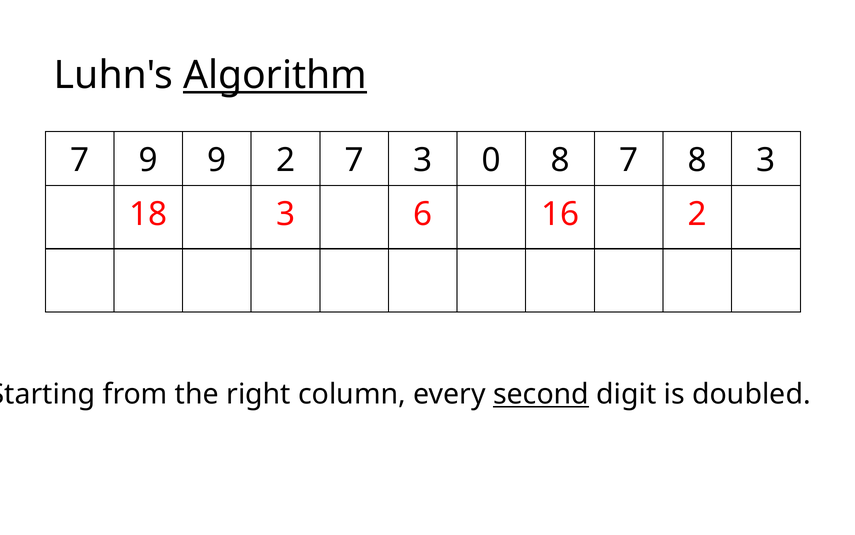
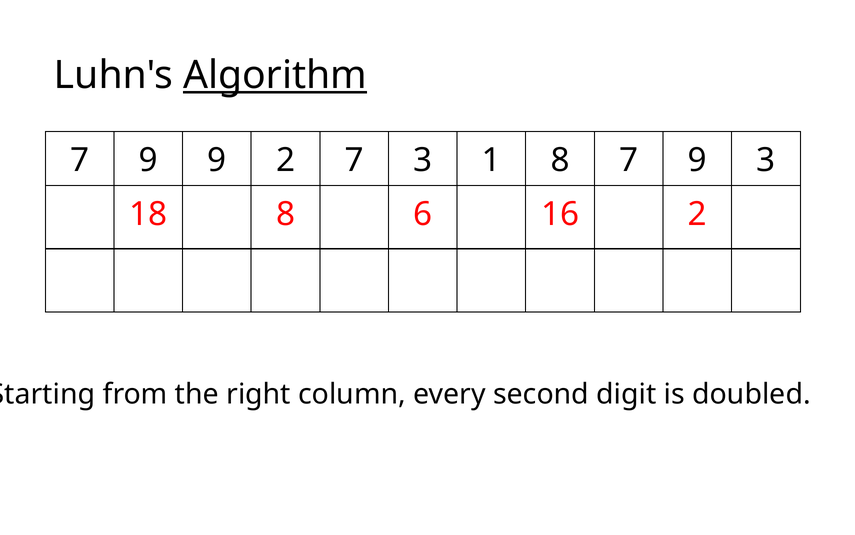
0: 0 -> 1
8 7 8: 8 -> 9
18 3: 3 -> 8
second underline: present -> none
